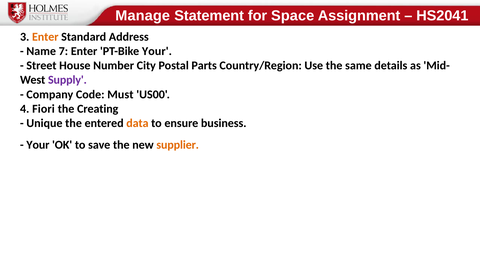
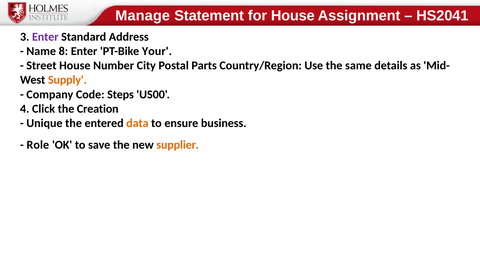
for Space: Space -> House
Enter at (45, 37) colour: orange -> purple
7: 7 -> 8
Supply colour: purple -> orange
Must: Must -> Steps
Fiori: Fiori -> Click
Creating: Creating -> Creation
Your at (38, 145): Your -> Role
